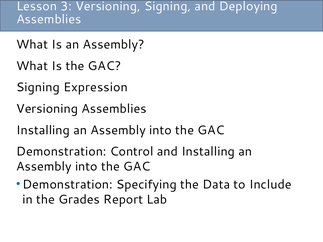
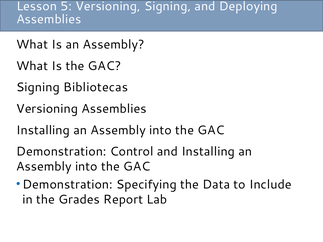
3: 3 -> 5
Expression: Expression -> Bibliotecas
